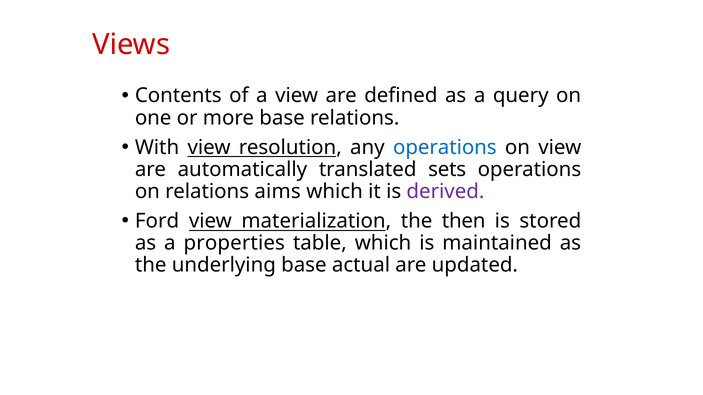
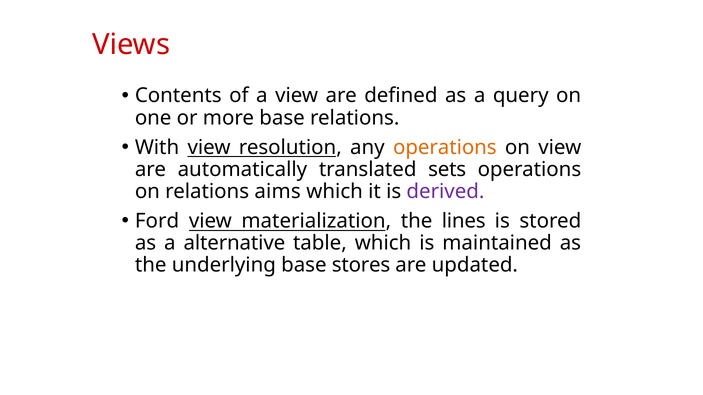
operations at (445, 147) colour: blue -> orange
then: then -> lines
properties: properties -> alternative
actual: actual -> stores
